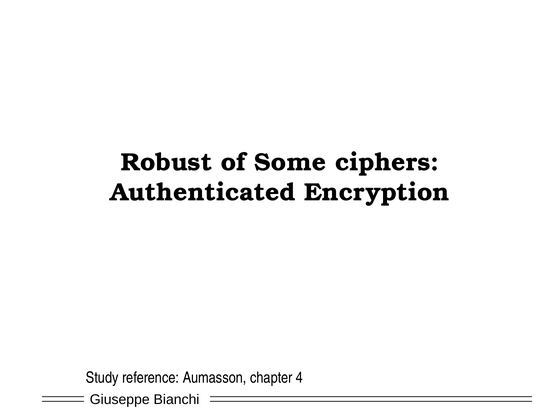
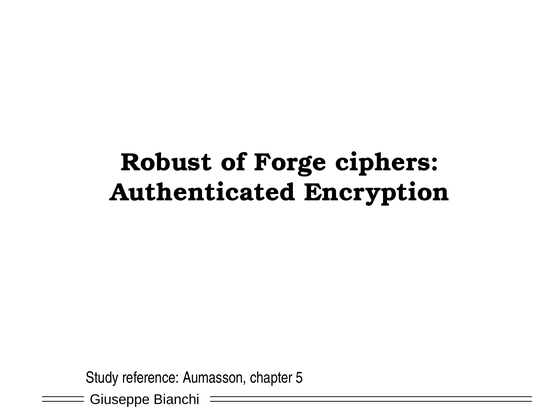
Some: Some -> Forge
4: 4 -> 5
